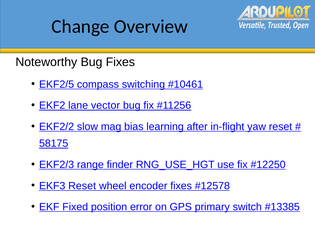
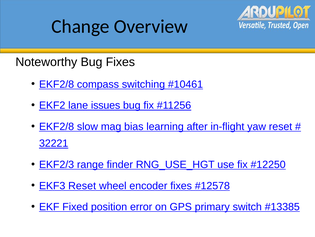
EKF2/5 at (57, 84): EKF2/5 -> EKF2/8
vector: vector -> issues
EKF2/2 at (57, 126): EKF2/2 -> EKF2/8
58175: 58175 -> 32221
